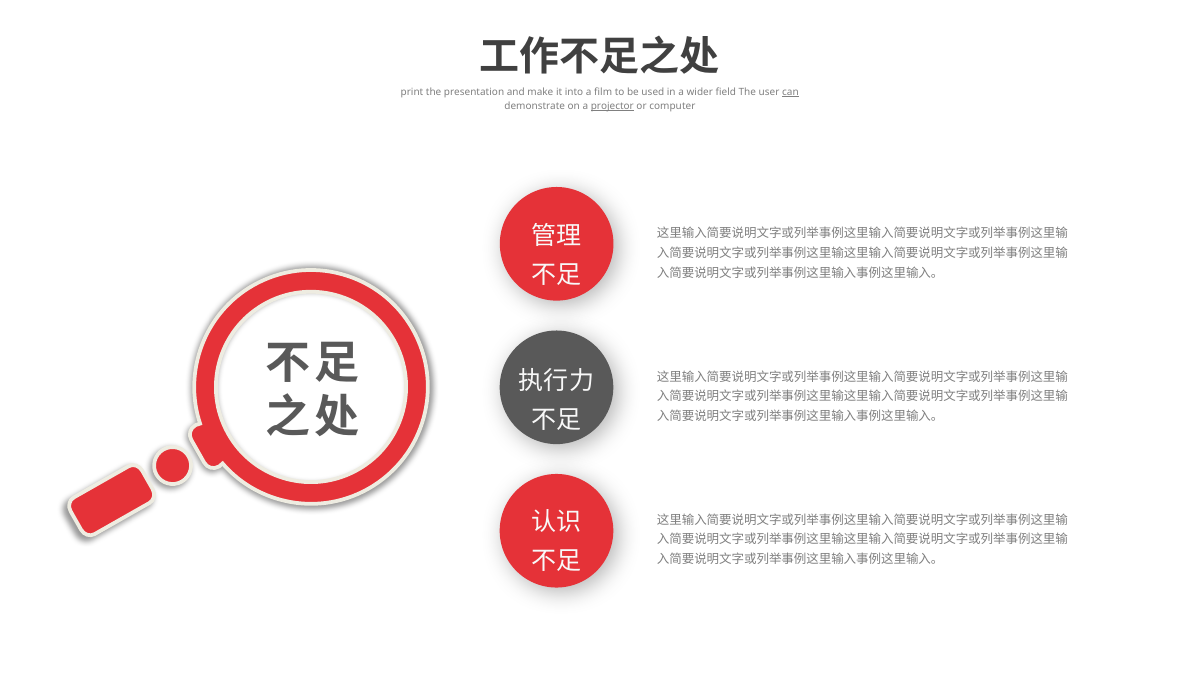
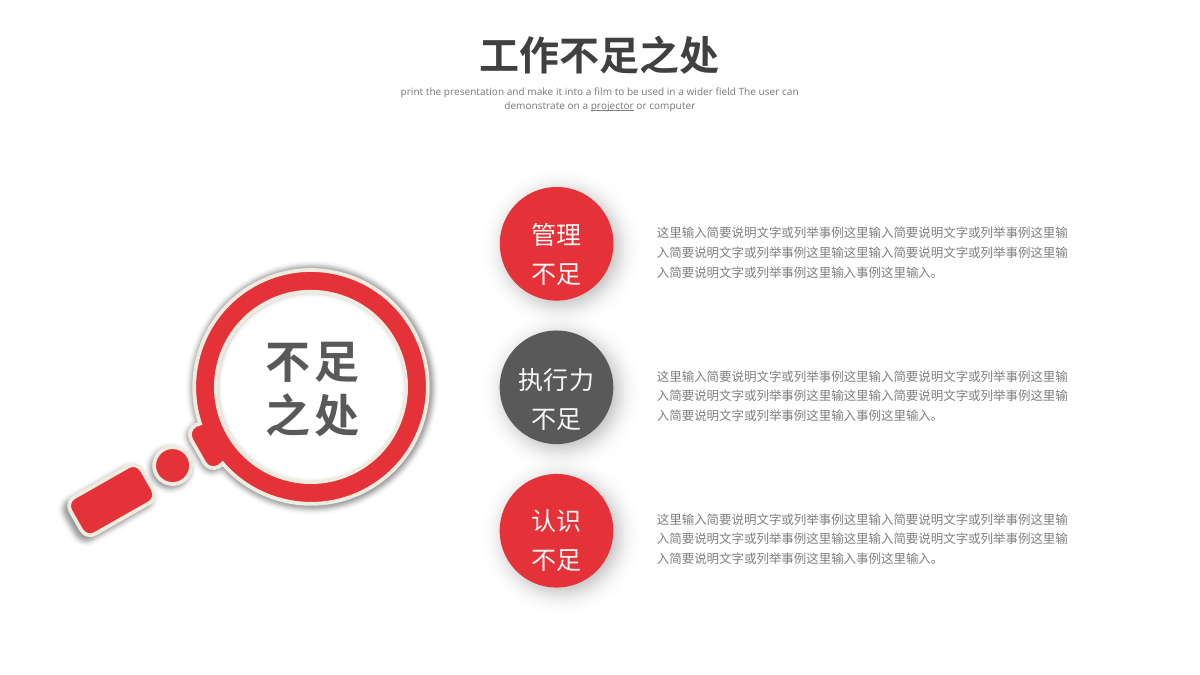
can underline: present -> none
